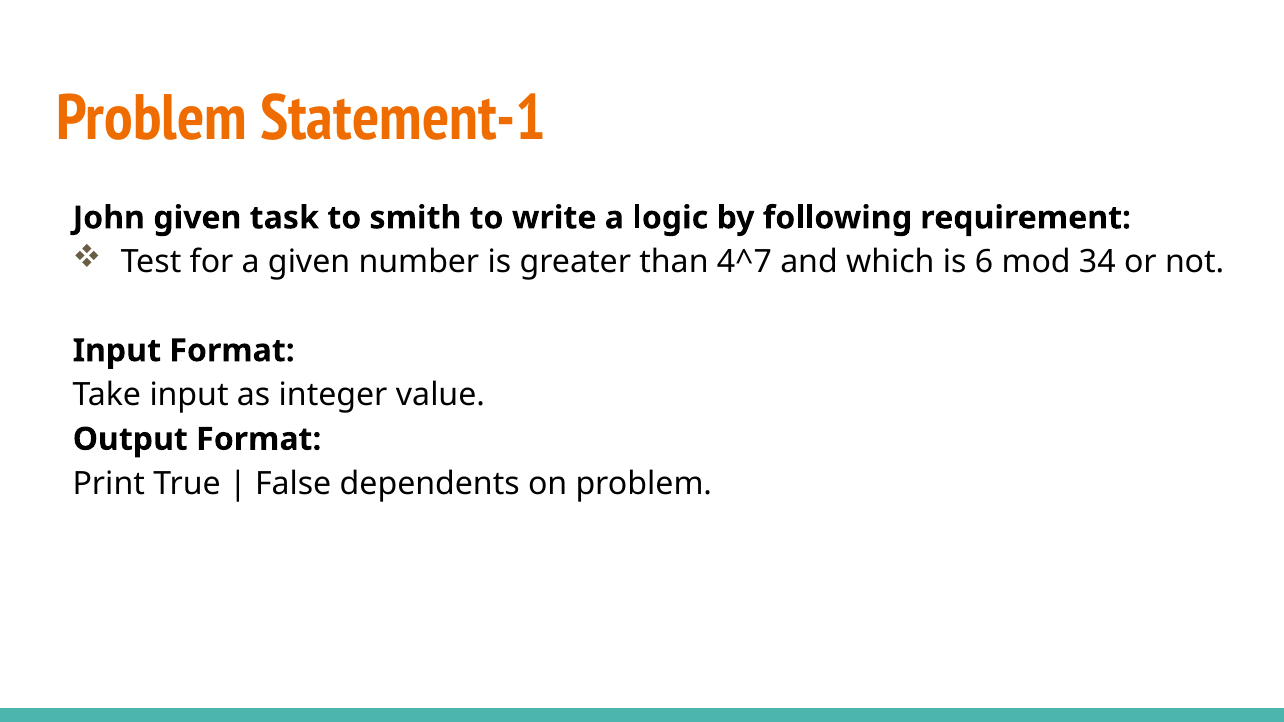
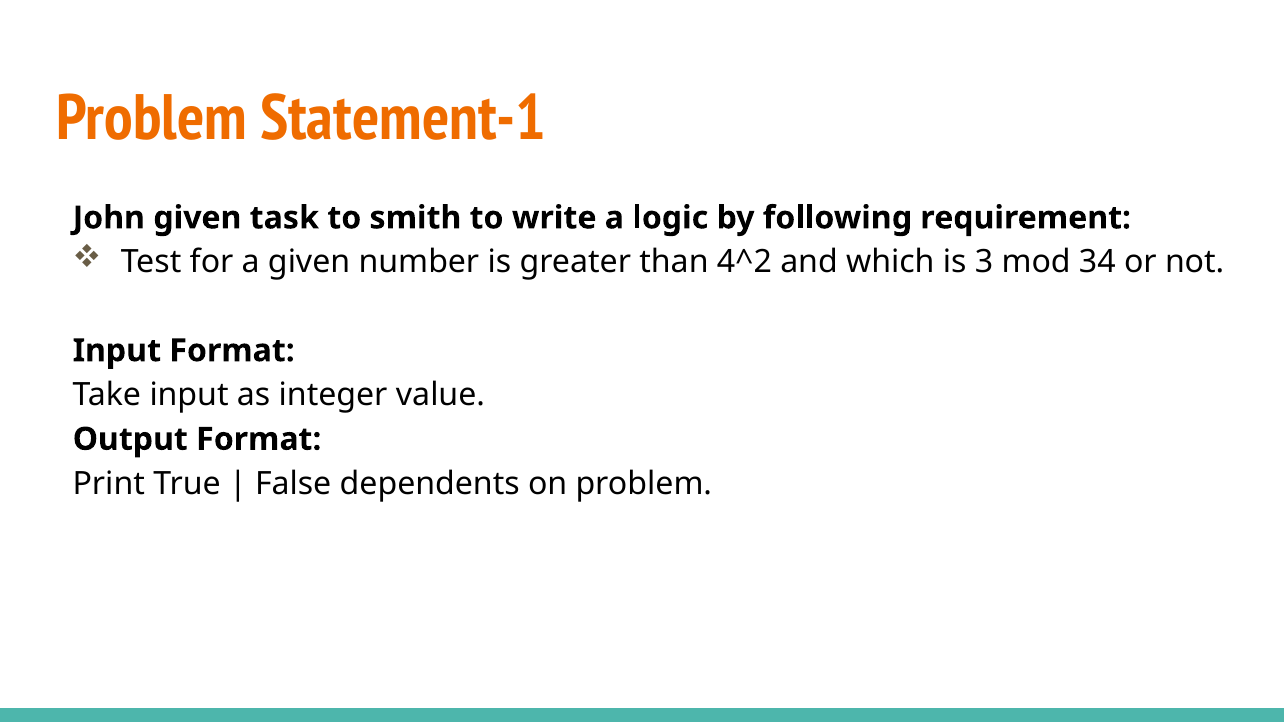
4^7: 4^7 -> 4^2
6: 6 -> 3
